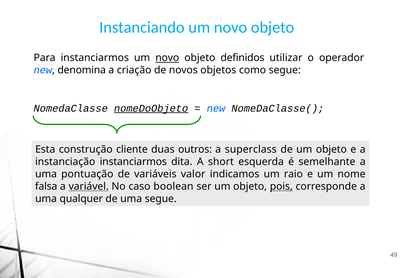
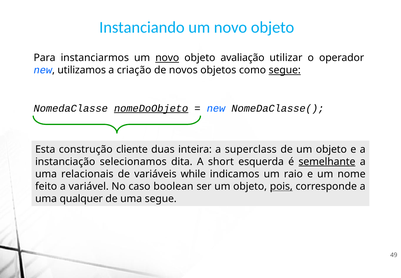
definidos: definidos -> avaliação
denomina: denomina -> utilizamos
segue at (285, 70) underline: none -> present
outros: outros -> inteira
instanciação instanciarmos: instanciarmos -> selecionamos
semelhante underline: none -> present
pontuação: pontuação -> relacionais
valor: valor -> while
falsa: falsa -> feito
variável underline: present -> none
